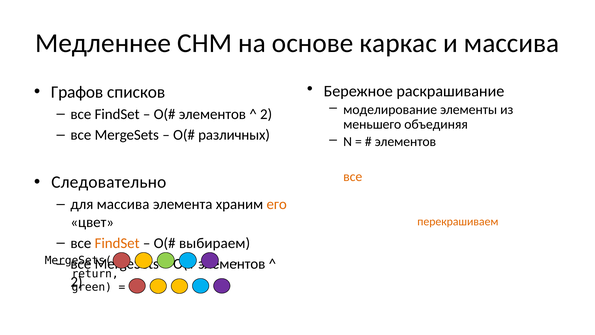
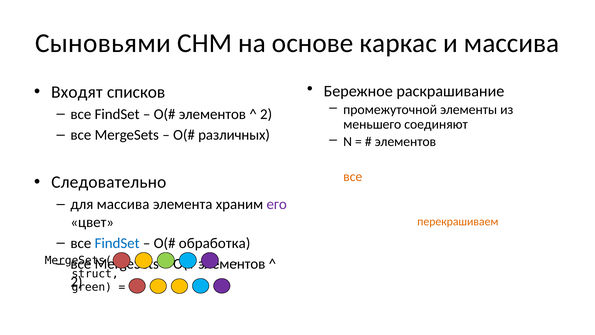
Медленнее: Медленнее -> Сыновьями
Графов: Графов -> Входят
моделирование: моделирование -> промежуточной
объединяя: объединяя -> соединяют
его colour: orange -> purple
FindSet at (117, 243) colour: orange -> blue
выбираем: выбираем -> обработка
return: return -> struct
